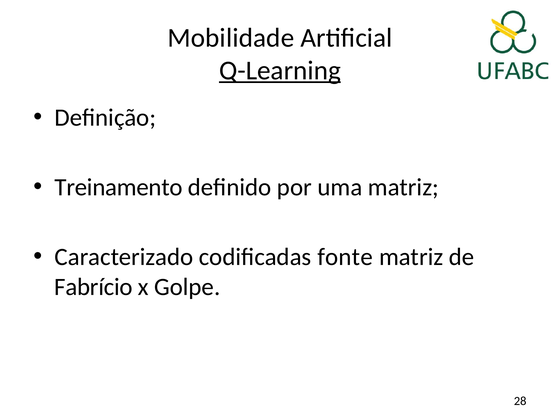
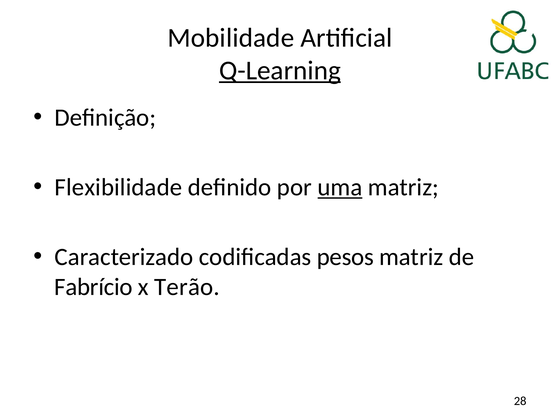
Treinamento: Treinamento -> Flexibilidade
uma underline: none -> present
fonte: fonte -> pesos
Golpe: Golpe -> Terão
